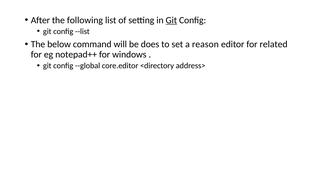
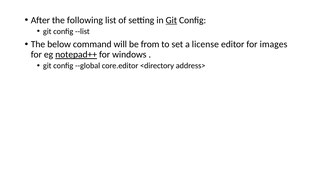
does: does -> from
reason: reason -> license
related: related -> images
notepad++ underline: none -> present
